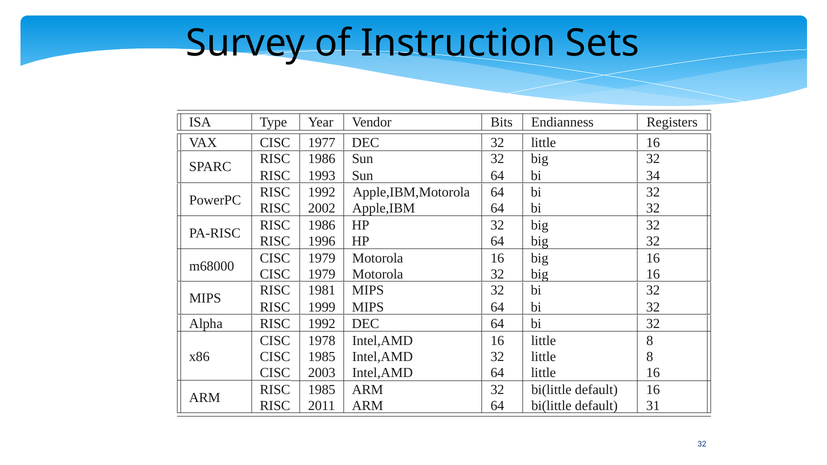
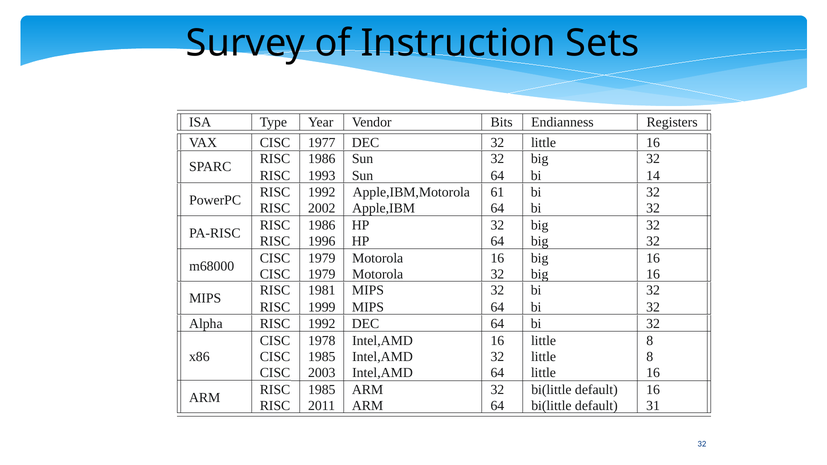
34: 34 -> 14
Apple,IBM,Motorola 64: 64 -> 61
